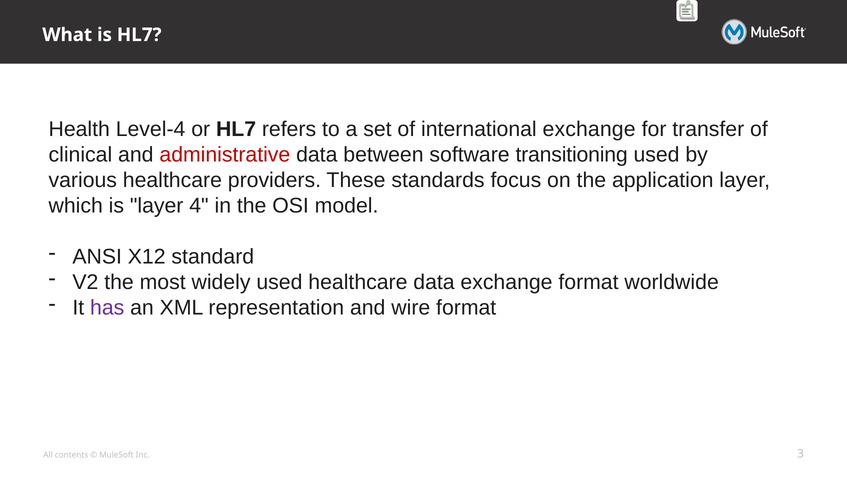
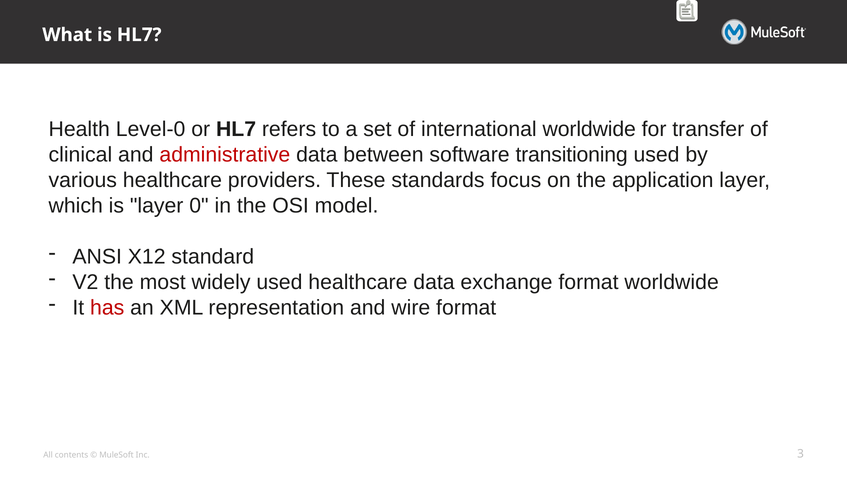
Level-4: Level-4 -> Level-0
international exchange: exchange -> worldwide
4: 4 -> 0
has colour: purple -> red
